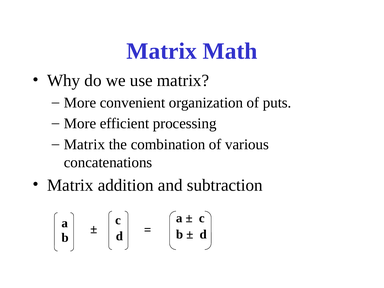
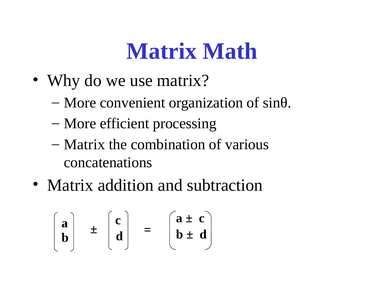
puts: puts -> sinθ
